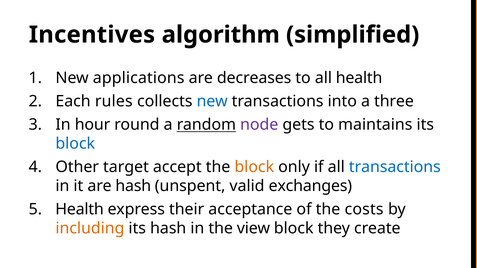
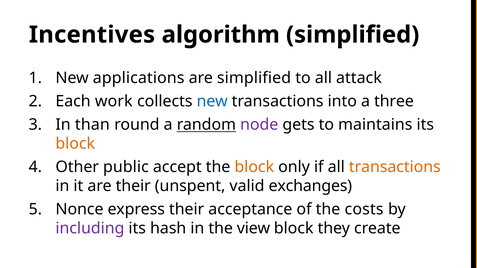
are decreases: decreases -> simplified
all health: health -> attack
rules: rules -> work
hour: hour -> than
block at (75, 144) colour: blue -> orange
target: target -> public
transactions at (395, 167) colour: blue -> orange
are hash: hash -> their
Health at (80, 209): Health -> Nonce
including colour: orange -> purple
